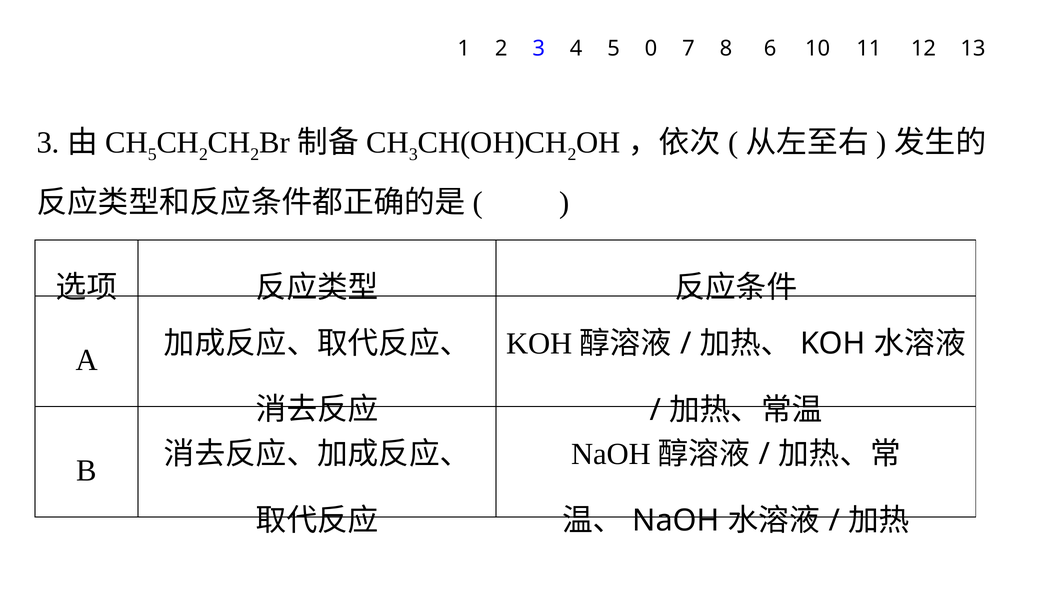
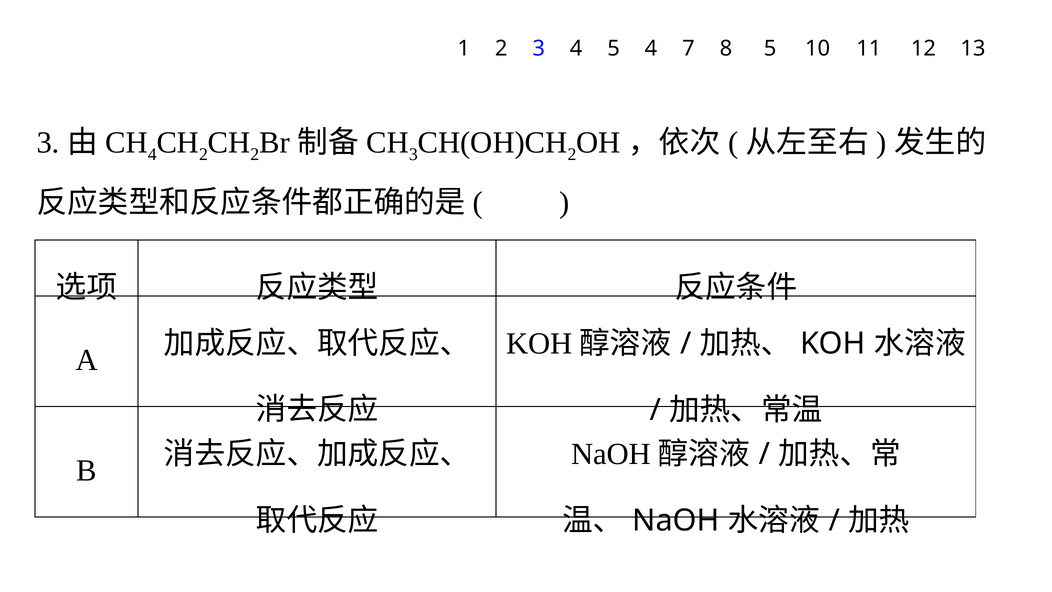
5 0: 0 -> 4
8 6: 6 -> 5
5 at (152, 154): 5 -> 4
